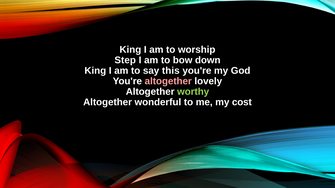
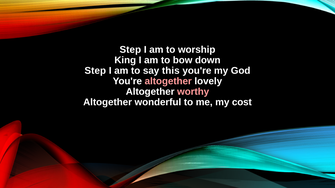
King at (130, 50): King -> Step
Step: Step -> King
King at (95, 71): King -> Step
worthy colour: light green -> pink
